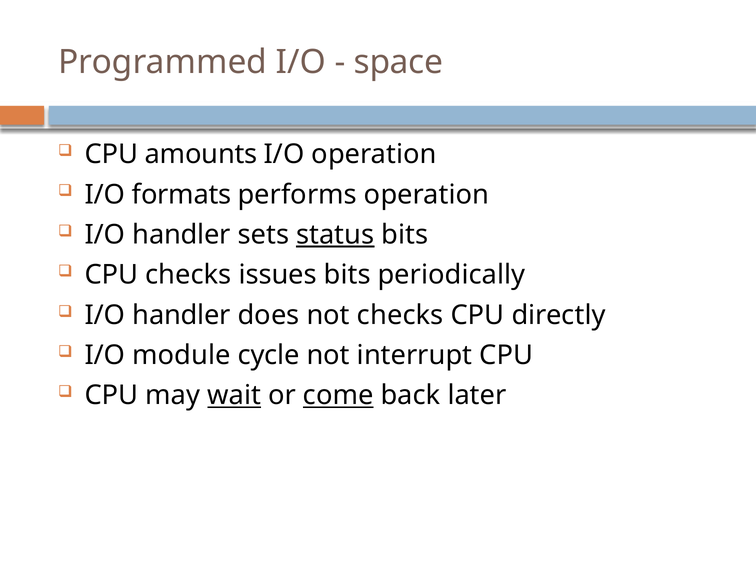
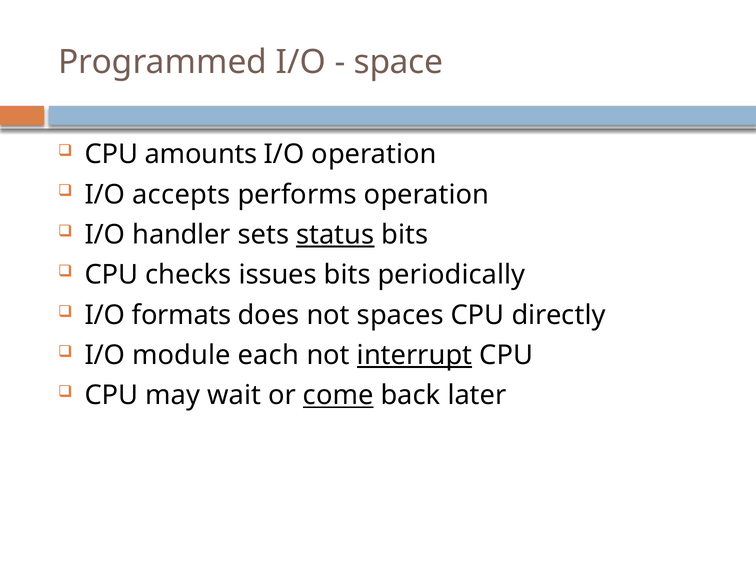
formats: formats -> accepts
handler at (182, 315): handler -> formats
not checks: checks -> spaces
cycle: cycle -> each
interrupt underline: none -> present
wait underline: present -> none
